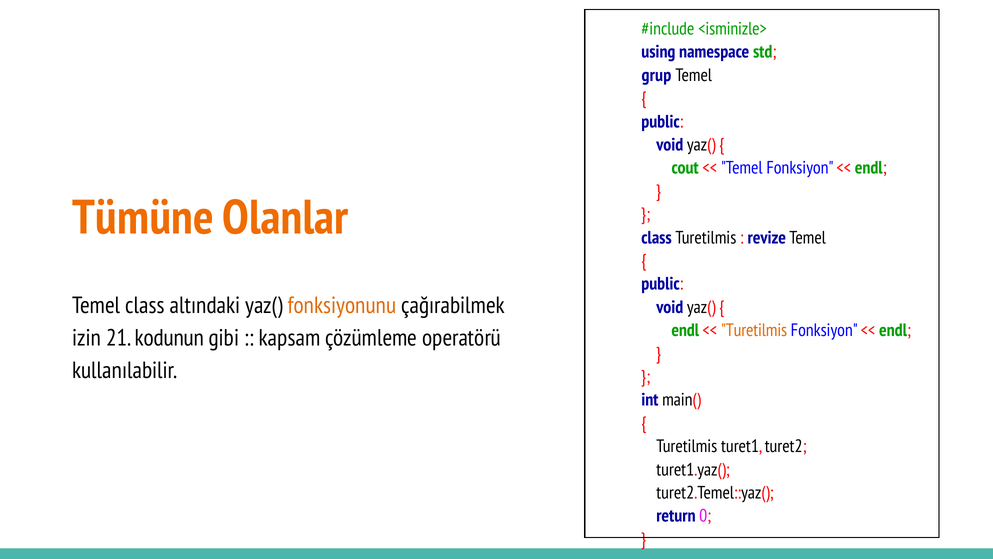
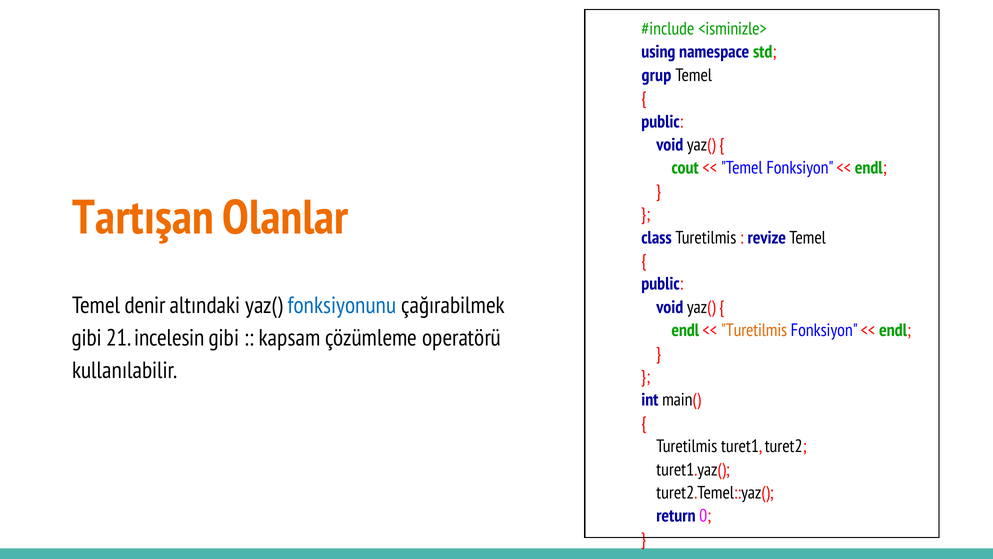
Tümüne: Tümüne -> Tartışan
Temel class: class -> denir
fonksiyonunu colour: orange -> blue
izin at (87, 338): izin -> gibi
kodunun: kodunun -> incelesin
